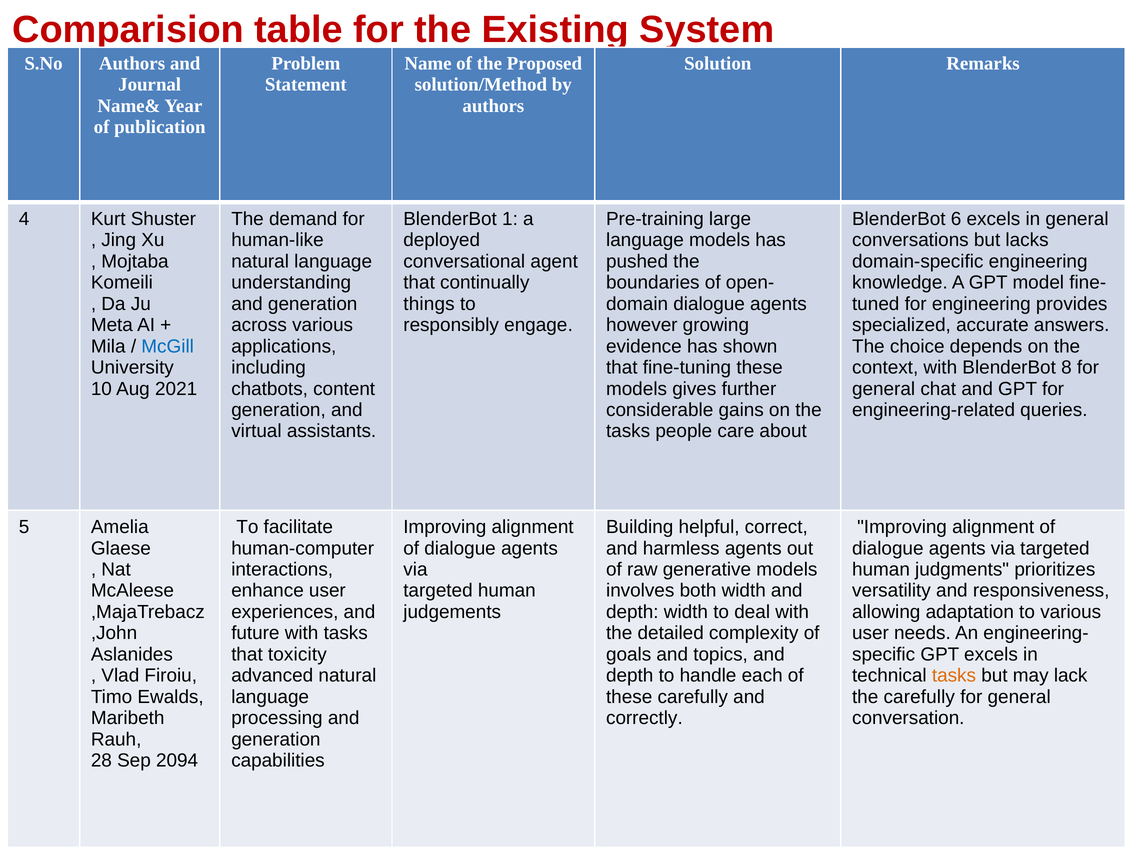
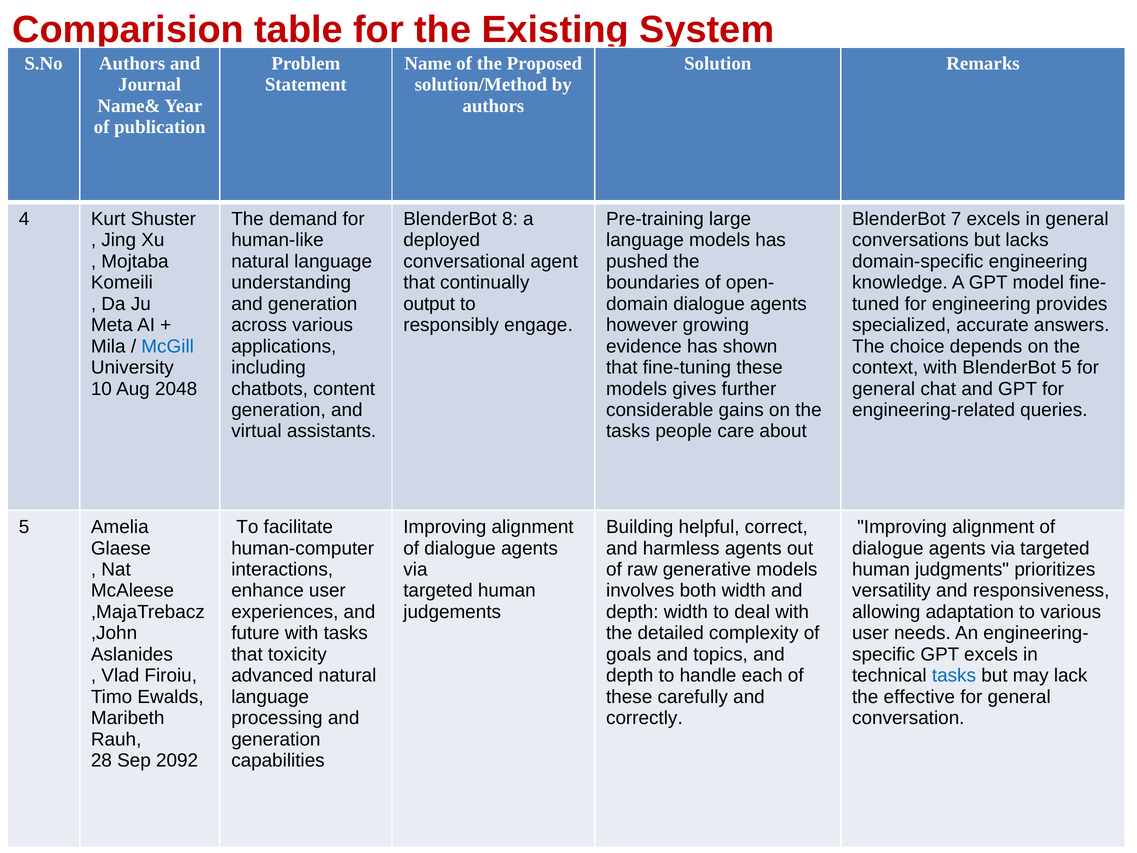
1: 1 -> 8
6: 6 -> 7
things: things -> output
BlenderBot 8: 8 -> 5
2021: 2021 -> 2048
tasks at (954, 675) colour: orange -> blue
the carefully: carefully -> effective
2094: 2094 -> 2092
